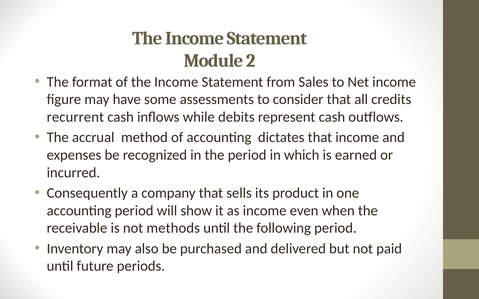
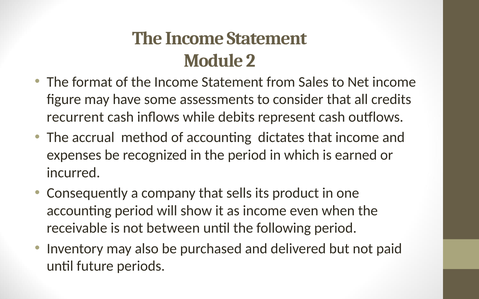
methods: methods -> between
